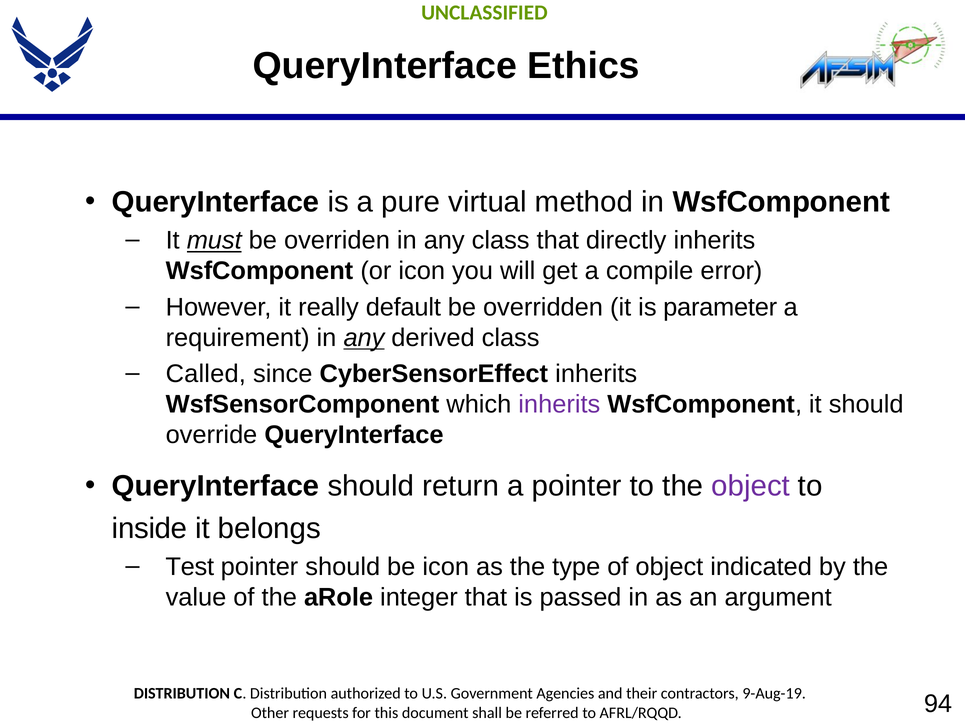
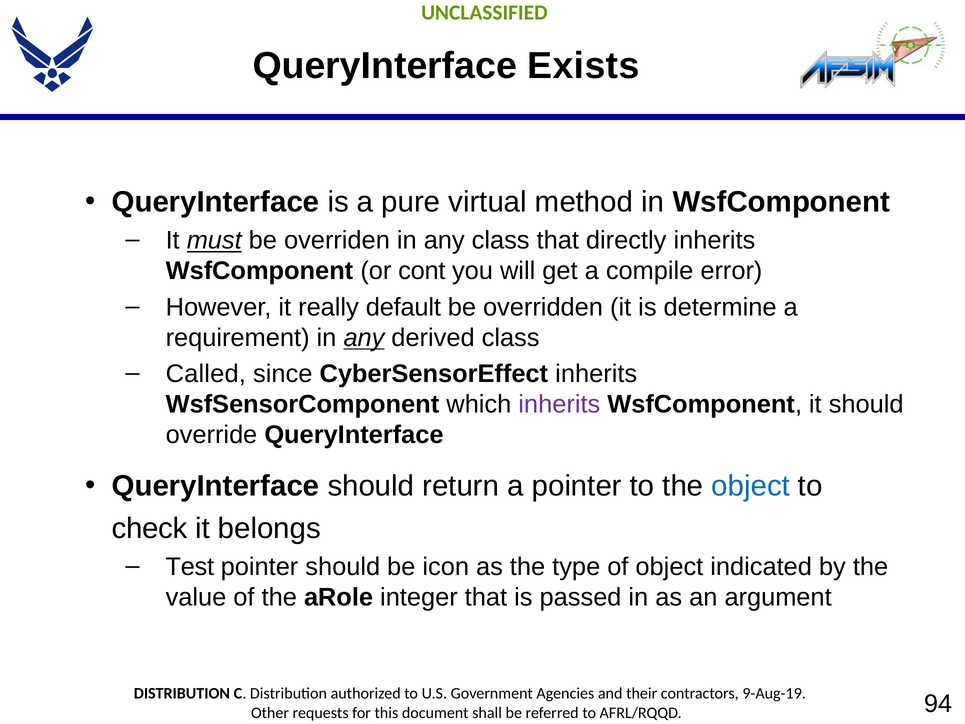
Ethics: Ethics -> Exists
or icon: icon -> cont
parameter: parameter -> determine
object at (751, 486) colour: purple -> blue
inside: inside -> check
